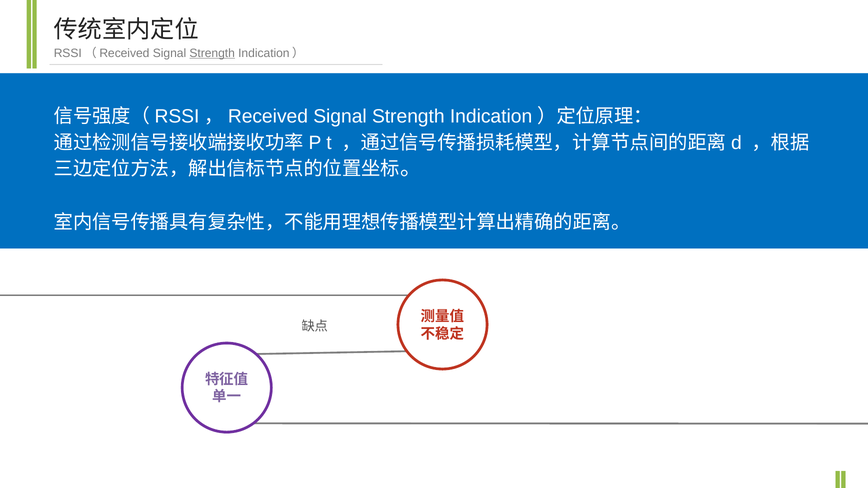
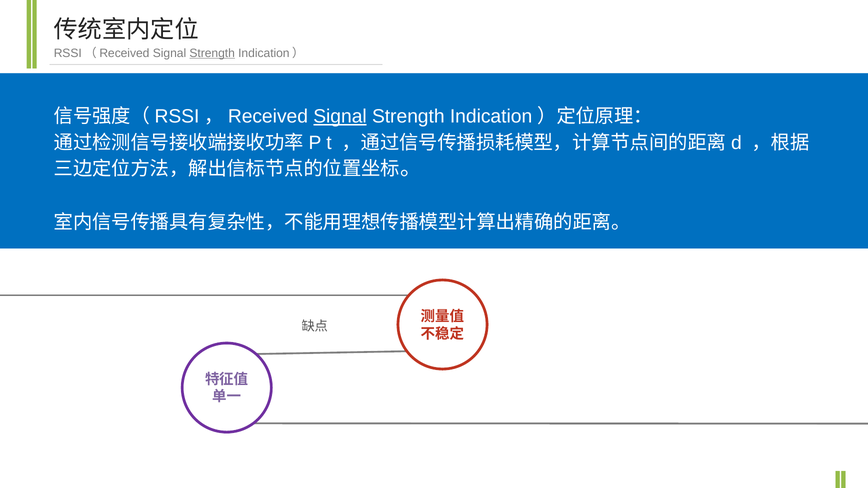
Signal at (340, 117) underline: none -> present
